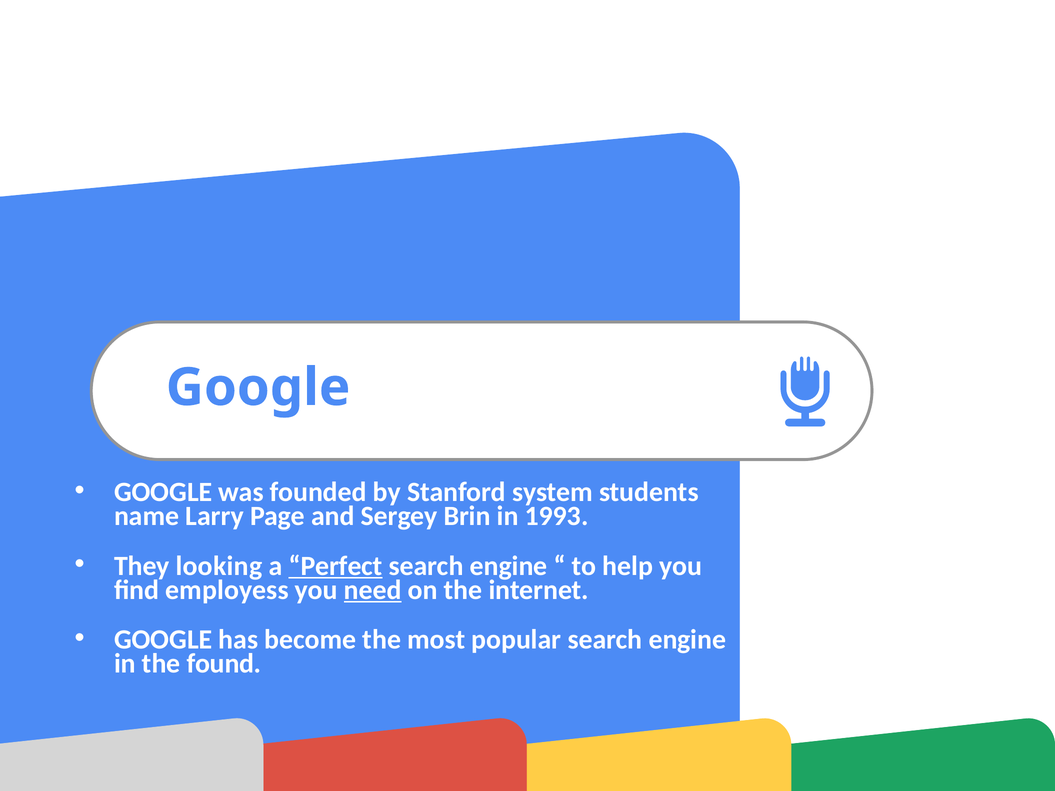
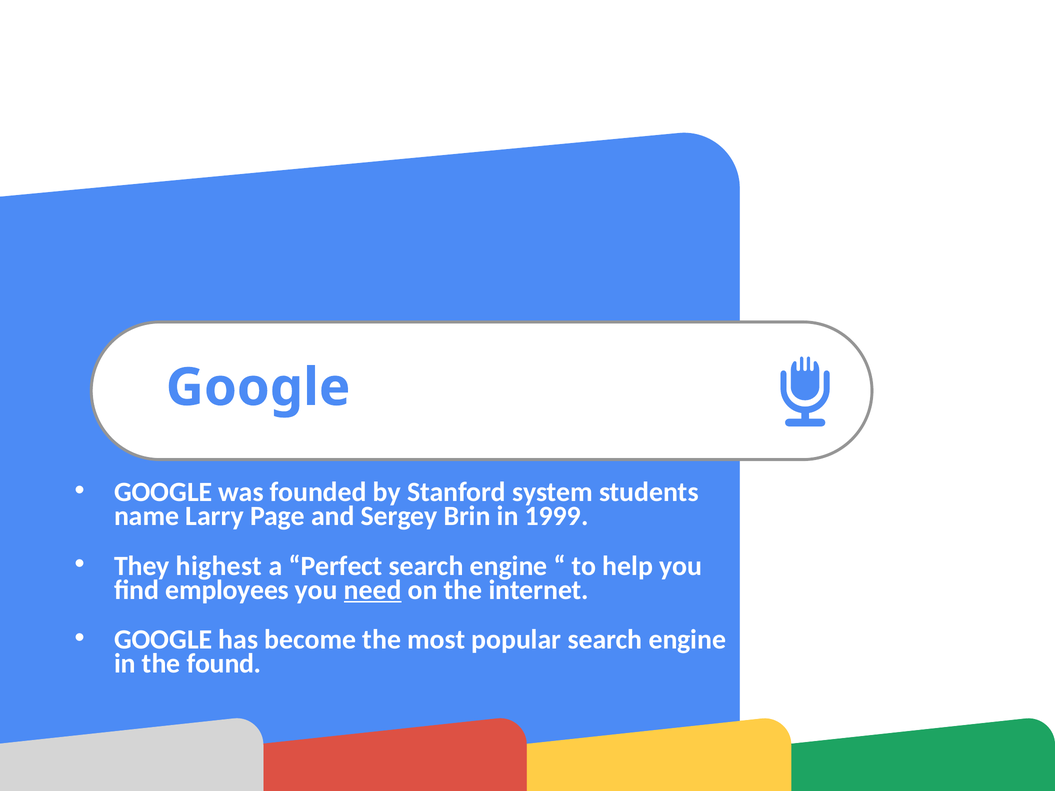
1993: 1993 -> 1999
looking: looking -> highest
Perfect underline: present -> none
employess: employess -> employees
